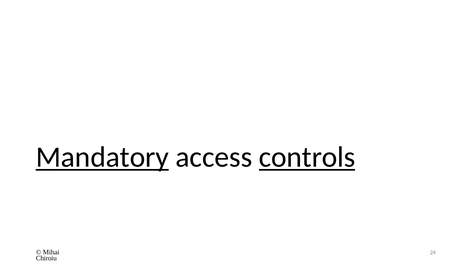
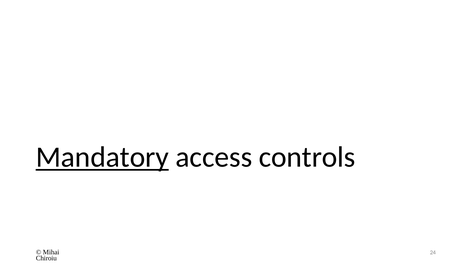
controls underline: present -> none
